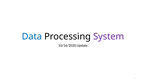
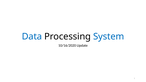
System colour: purple -> blue
